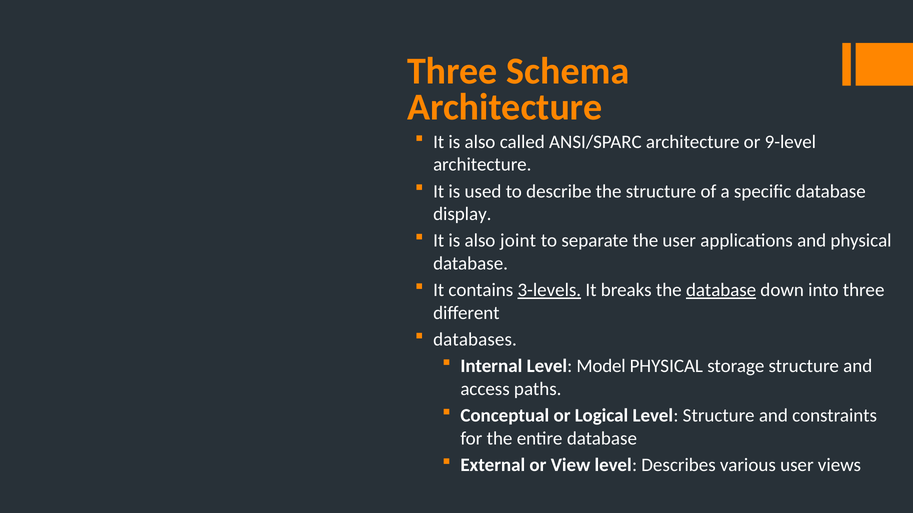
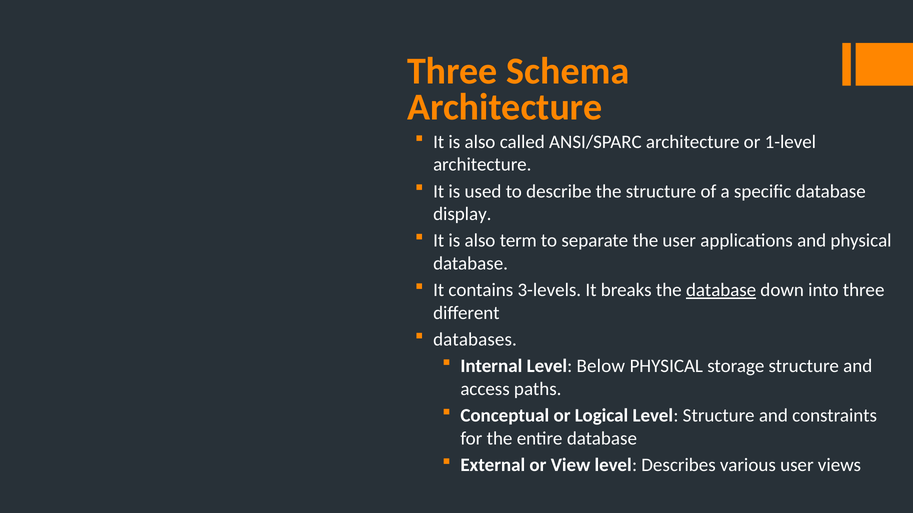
9-level: 9-level -> 1-level
joint: joint -> term
3-levels underline: present -> none
Model: Model -> Below
